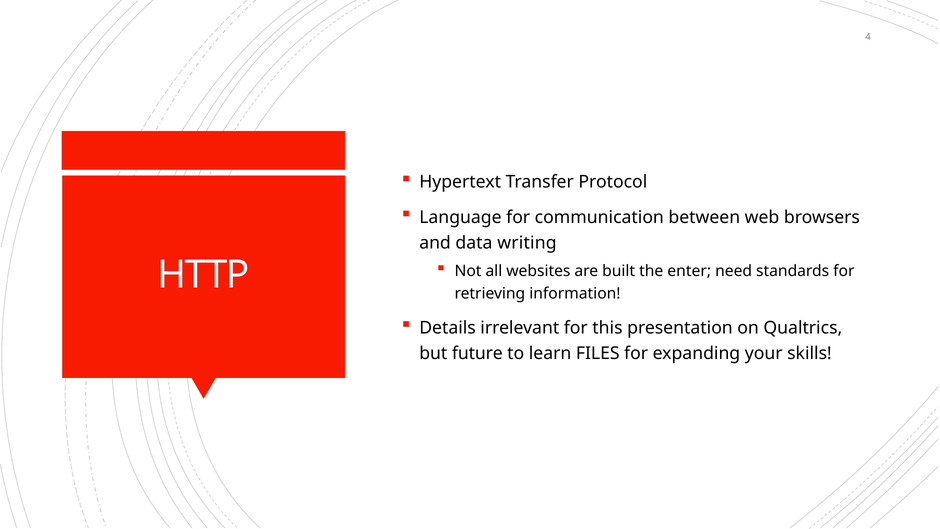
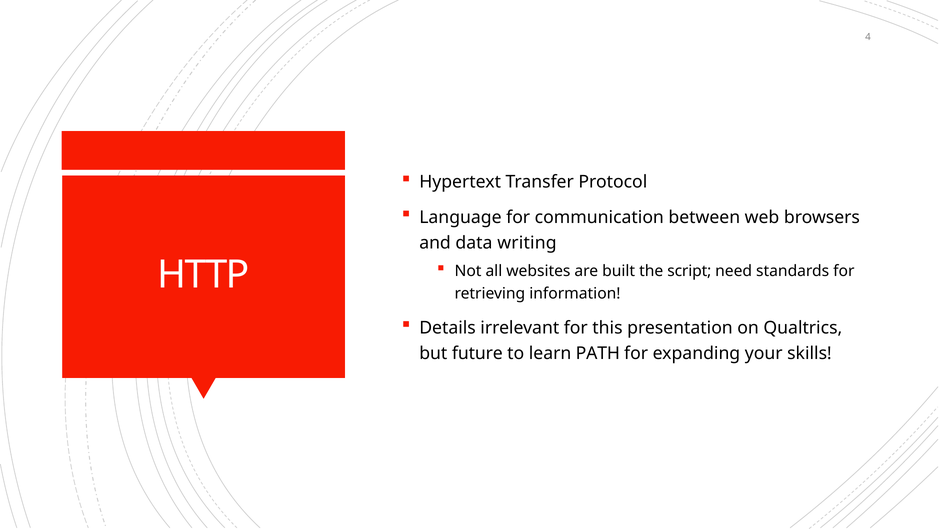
enter: enter -> script
FILES: FILES -> PATH
